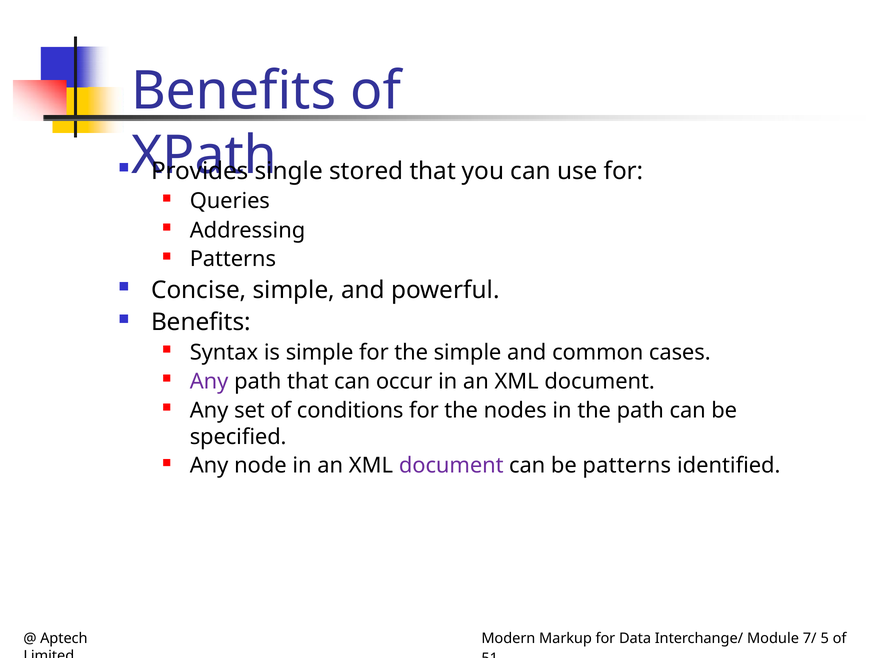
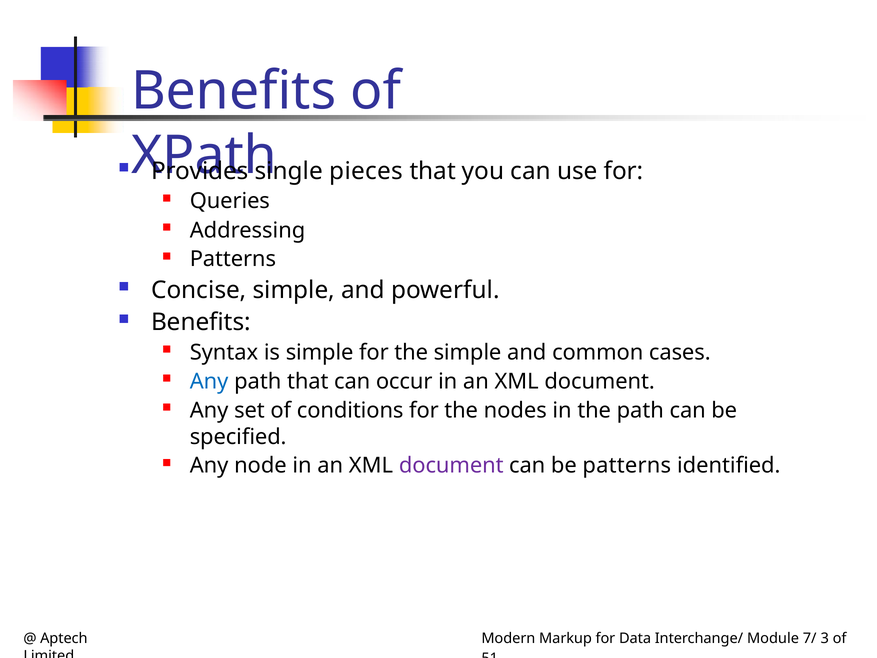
stored: stored -> pieces
Any at (209, 381) colour: purple -> blue
5: 5 -> 3
